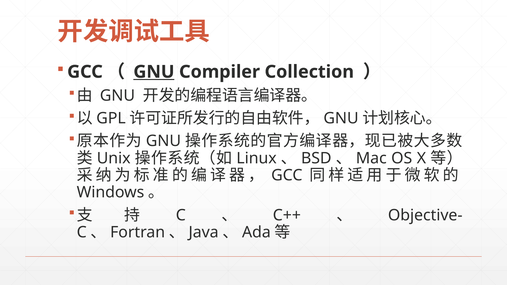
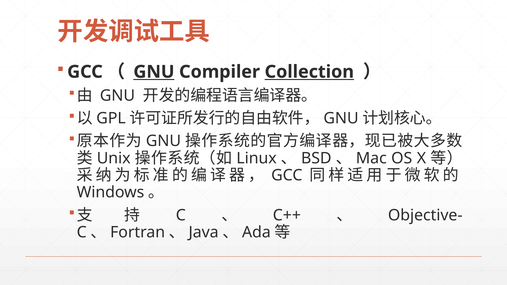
Collection underline: none -> present
